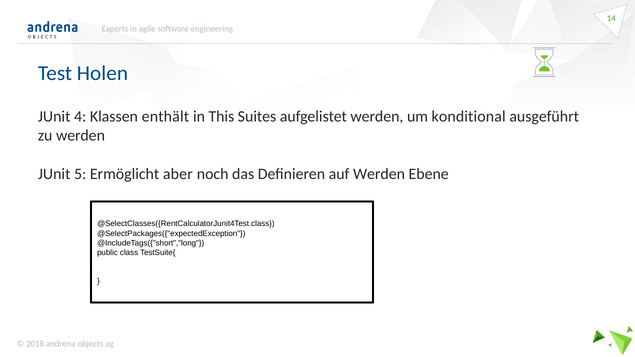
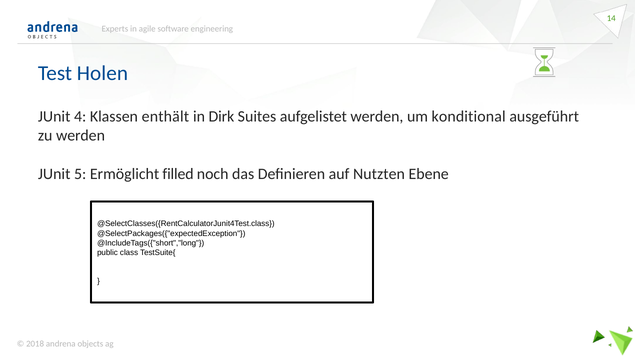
This: This -> Dirk
aber: aber -> filled
auf Werden: Werden -> Nutzten
